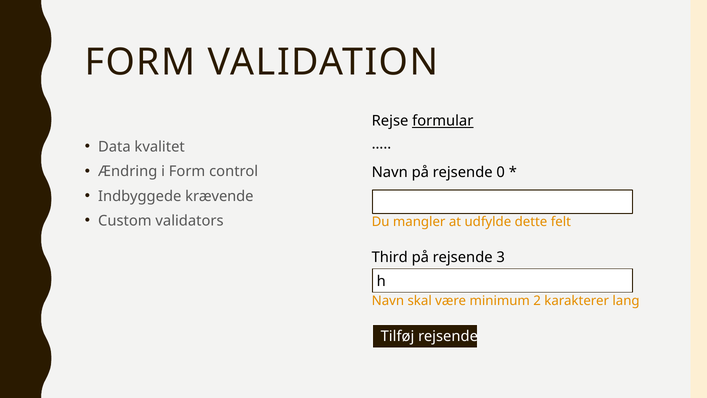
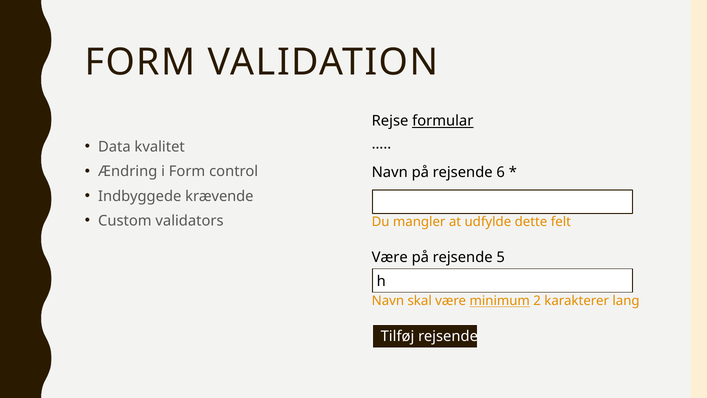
0: 0 -> 6
Third at (390, 257): Third -> Være
3: 3 -> 5
minimum underline: none -> present
